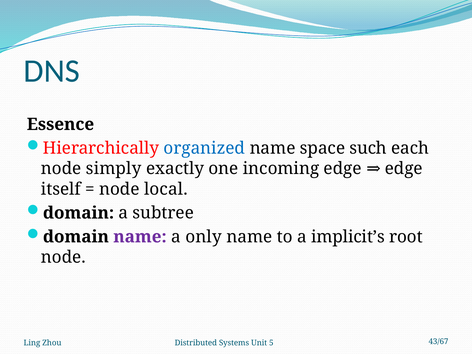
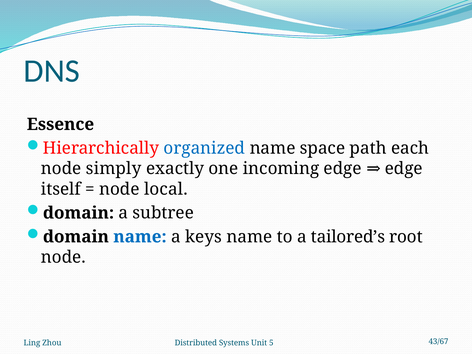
such: such -> path
name at (140, 237) colour: purple -> blue
only: only -> keys
implicit’s: implicit’s -> tailored’s
